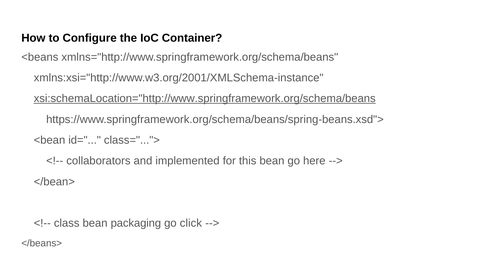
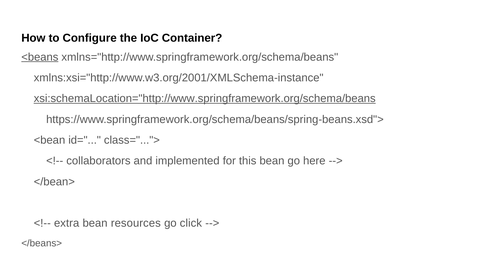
<beans underline: none -> present
class: class -> extra
packaging: packaging -> resources
